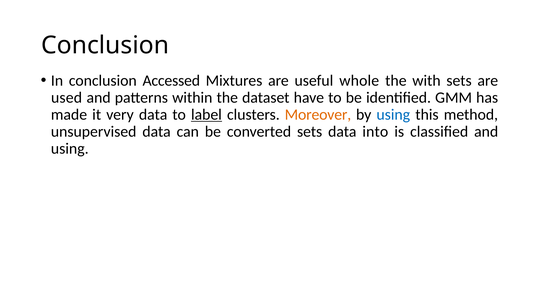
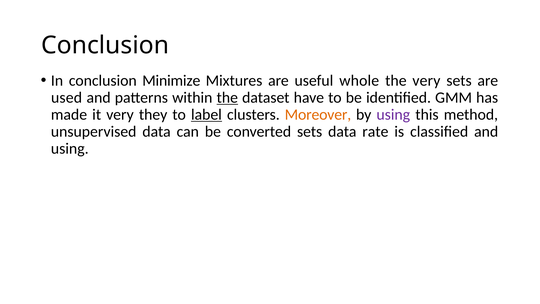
Accessed: Accessed -> Minimize
the with: with -> very
the at (227, 97) underline: none -> present
very data: data -> they
using at (393, 114) colour: blue -> purple
into: into -> rate
